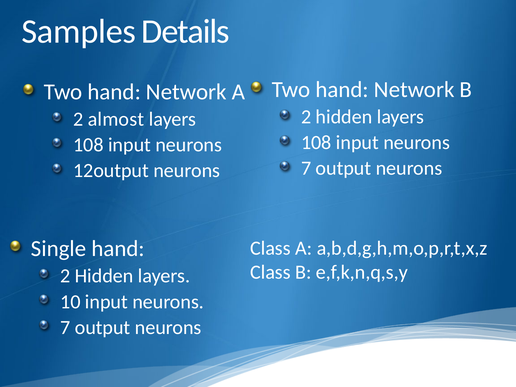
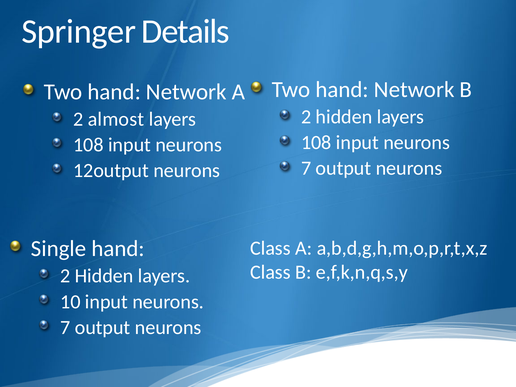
Samples: Samples -> Springer
